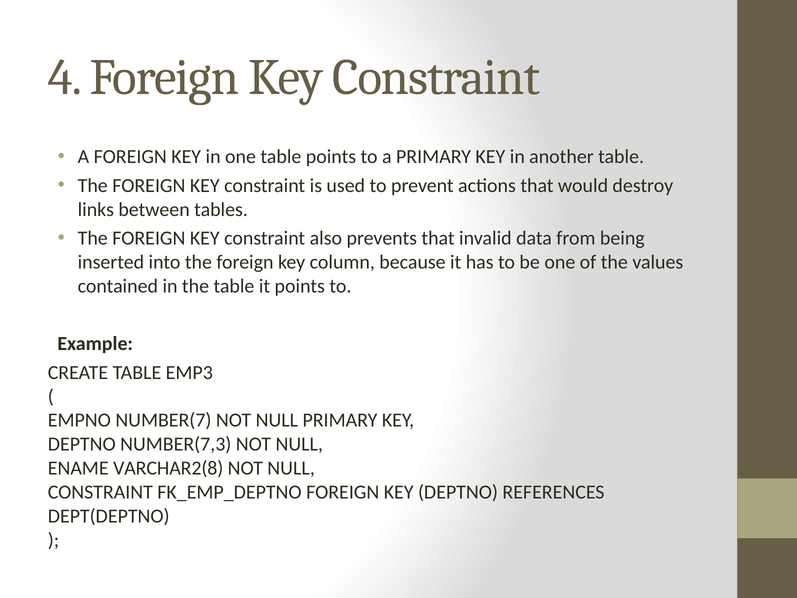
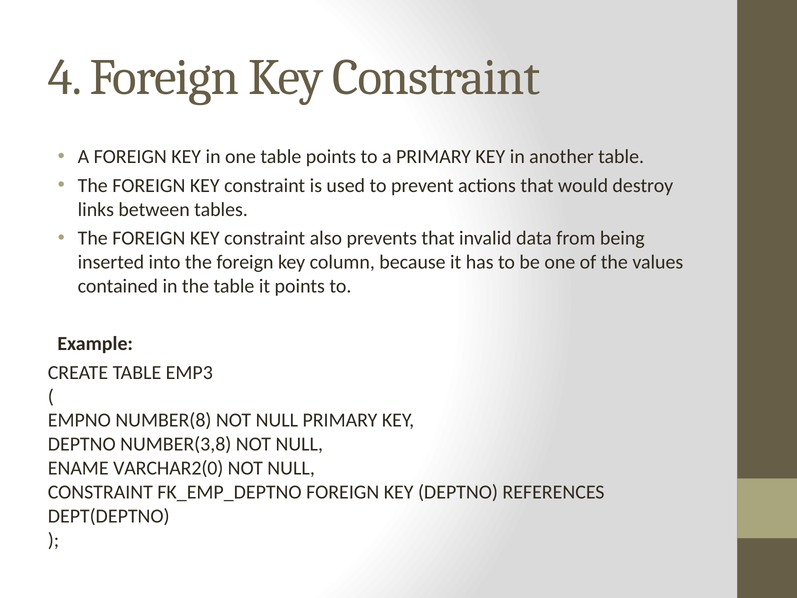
NUMBER(7: NUMBER(7 -> NUMBER(8
NUMBER(7,3: NUMBER(7,3 -> NUMBER(3,8
VARCHAR2(8: VARCHAR2(8 -> VARCHAR2(0
